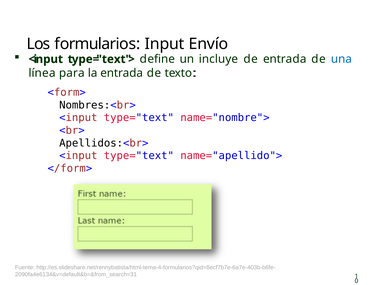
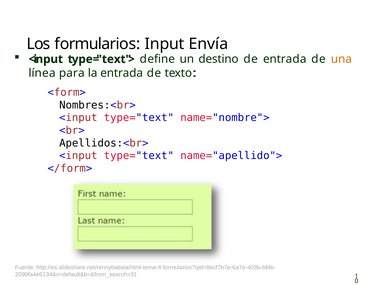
Envío: Envío -> Envía
incluye: incluye -> destino
una colour: blue -> orange
